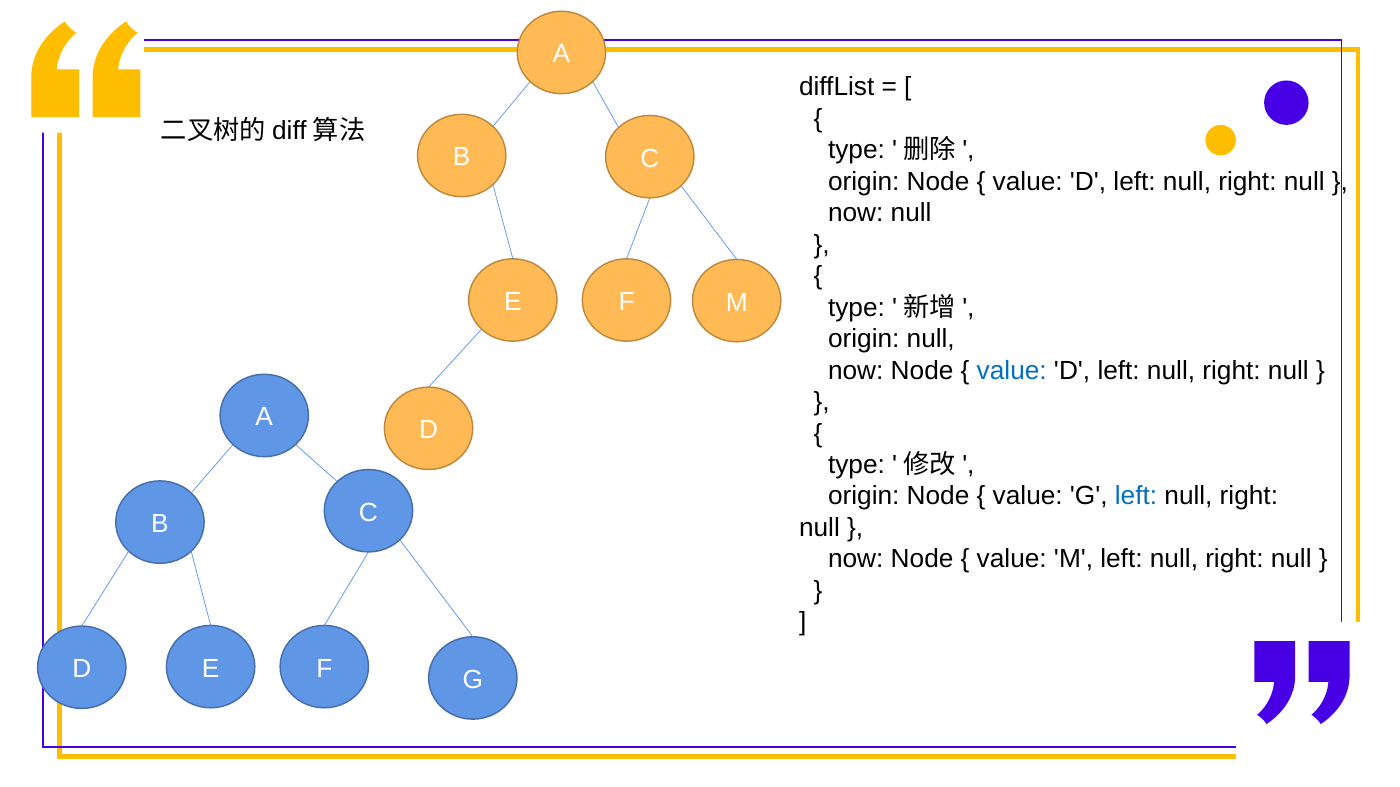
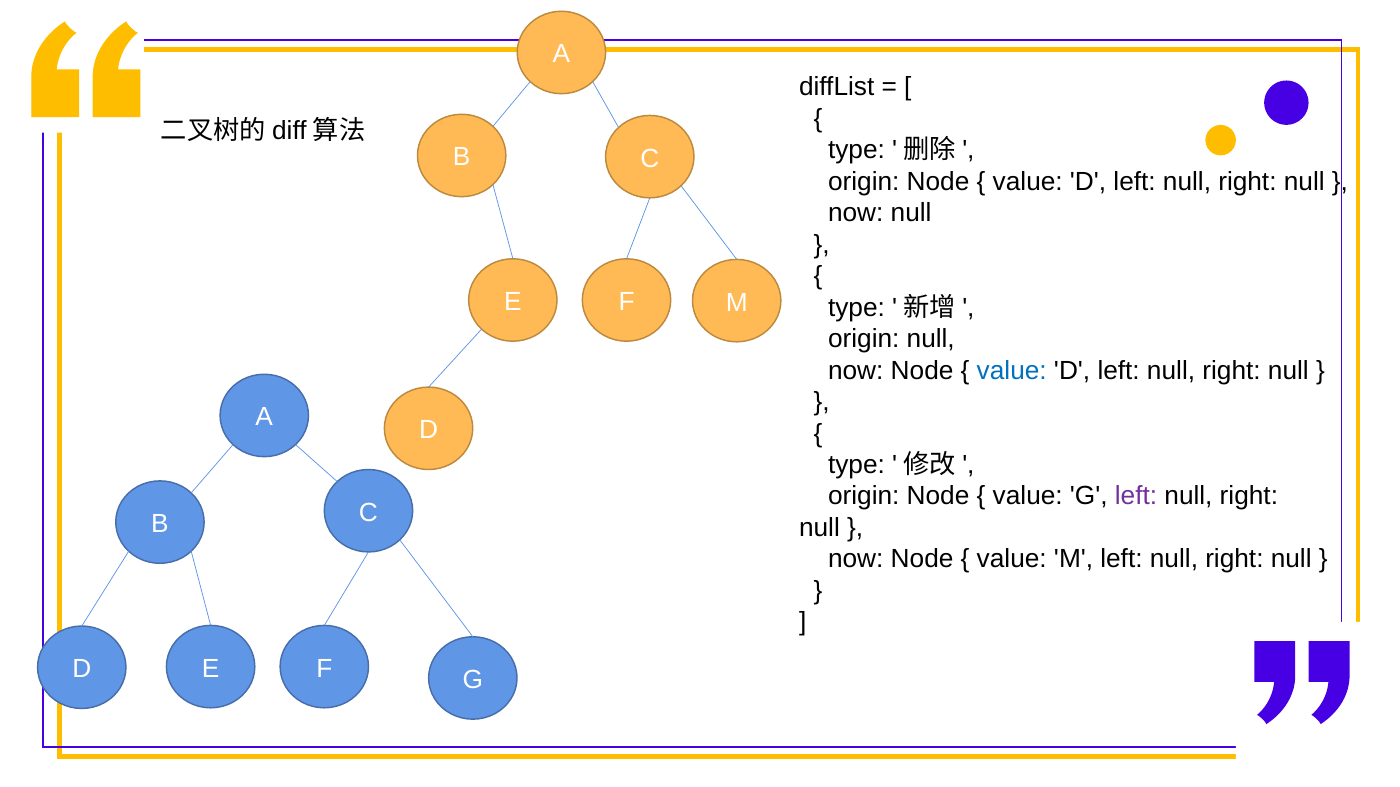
left at (1136, 497) colour: blue -> purple
